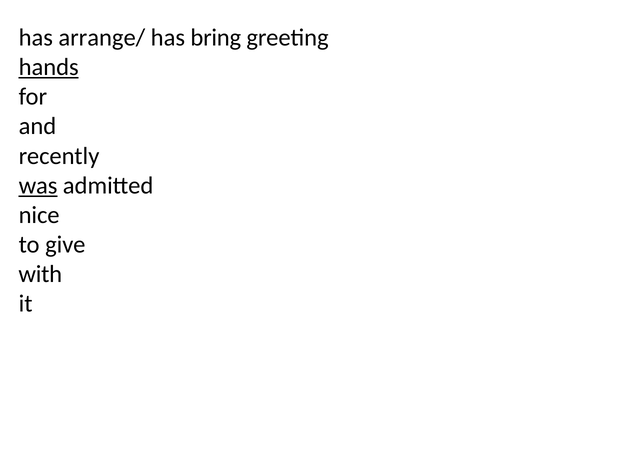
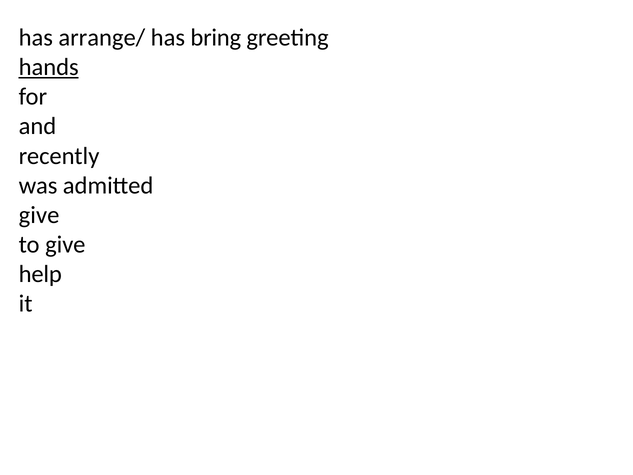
was underline: present -> none
nice at (39, 215): nice -> give
with: with -> help
